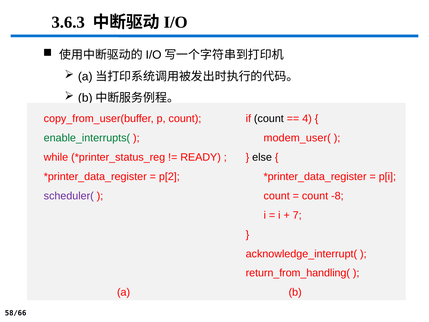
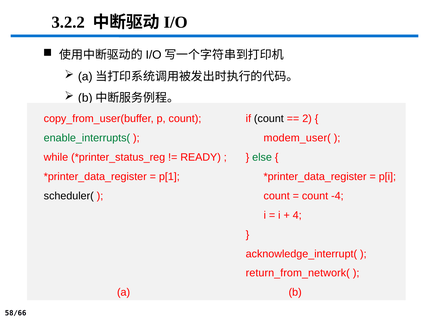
3.6.3: 3.6.3 -> 3.2.2
4: 4 -> 2
else colour: black -> green
p[2: p[2 -> p[1
scheduler( colour: purple -> black
-8: -8 -> -4
7: 7 -> 4
return_from_handling(: return_from_handling( -> return_from_network(
